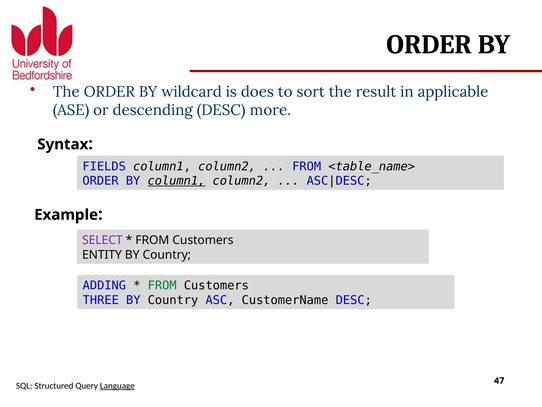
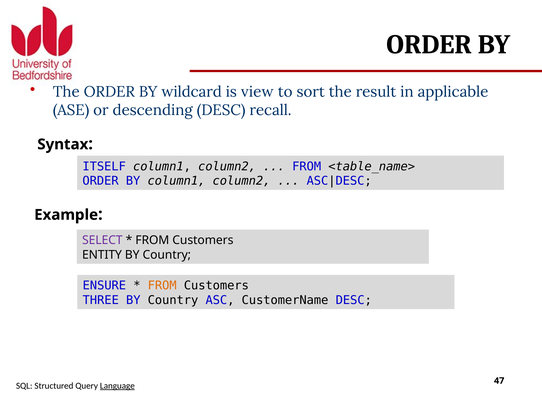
does: does -> view
more: more -> recall
FIELDS: FIELDS -> ITSELF
column1 at (176, 181) underline: present -> none
ADDING: ADDING -> ENSURE
FROM at (162, 285) colour: green -> orange
